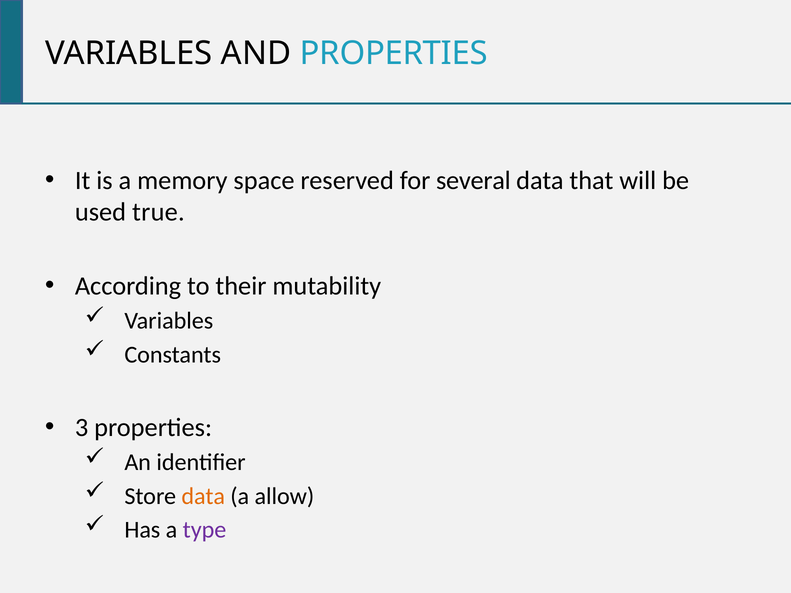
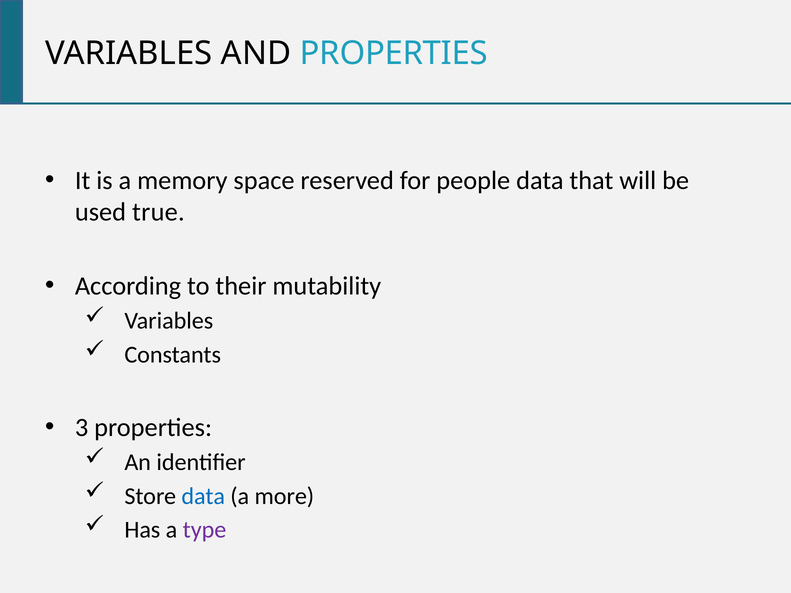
several: several -> people
data at (203, 496) colour: orange -> blue
allow: allow -> more
